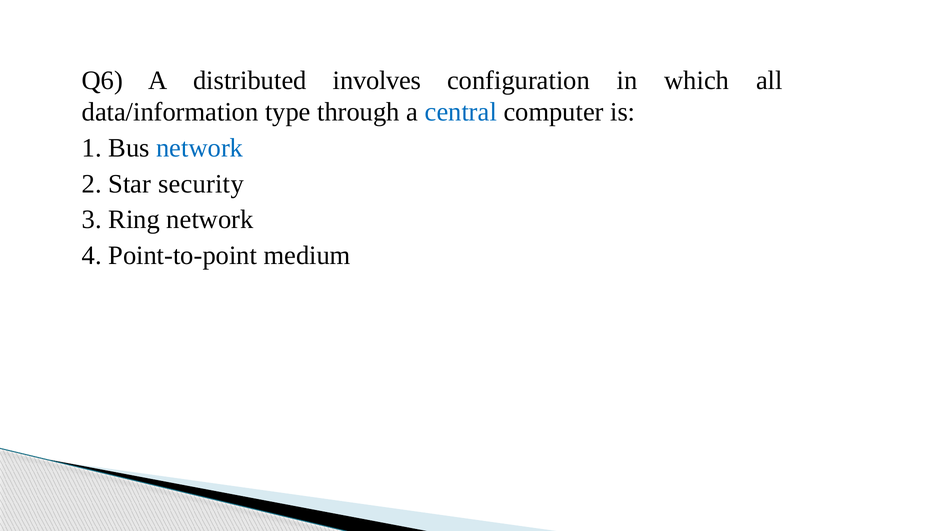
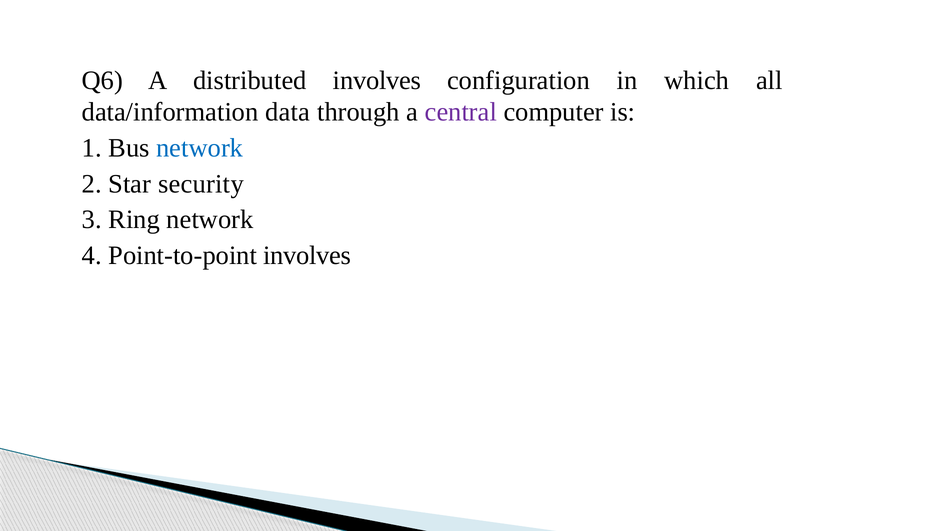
type: type -> data
central colour: blue -> purple
Point-to-point medium: medium -> involves
